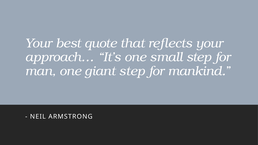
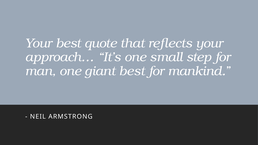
giant step: step -> best
